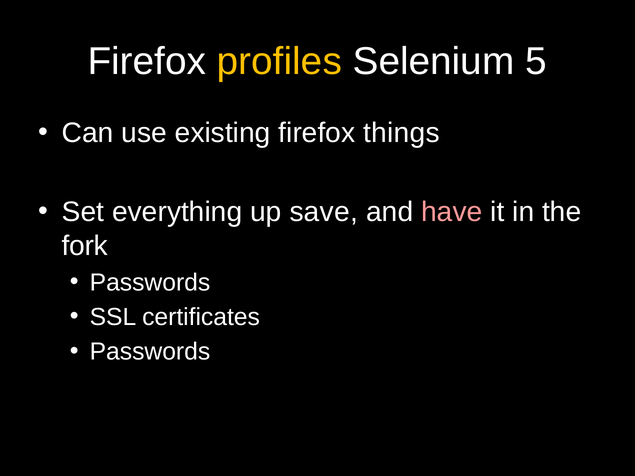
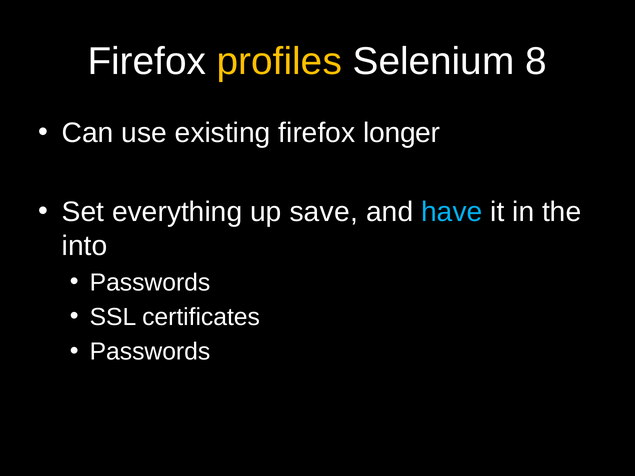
5: 5 -> 8
things: things -> longer
have colour: pink -> light blue
fork: fork -> into
